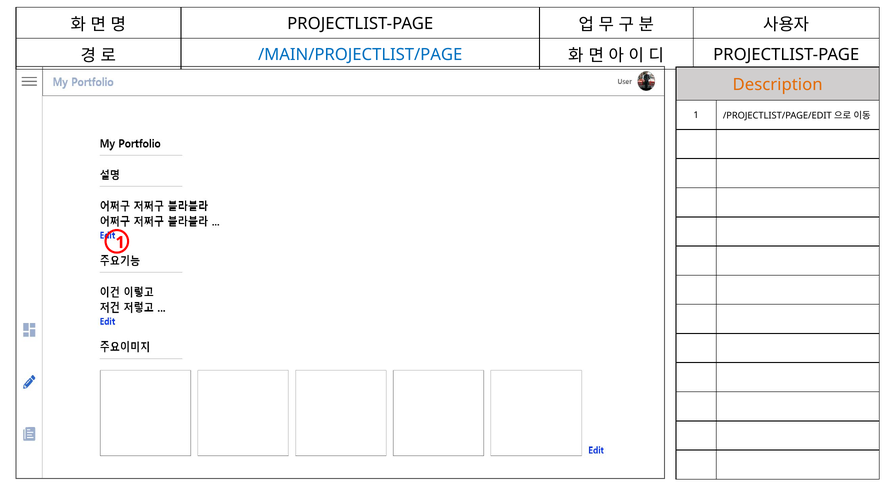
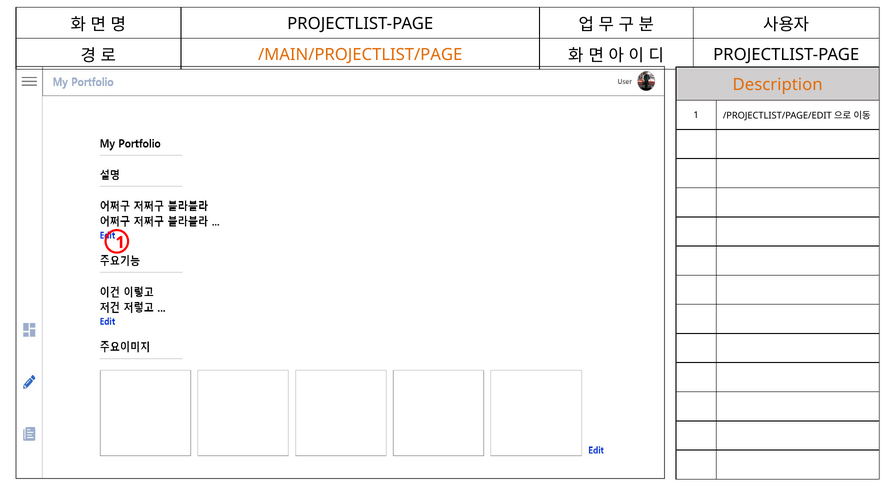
/MAIN/PROJECTLIST/PAGE colour: blue -> orange
